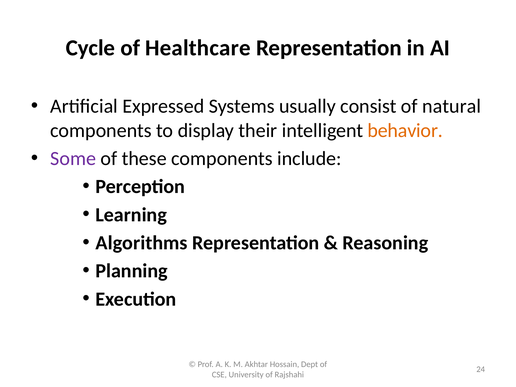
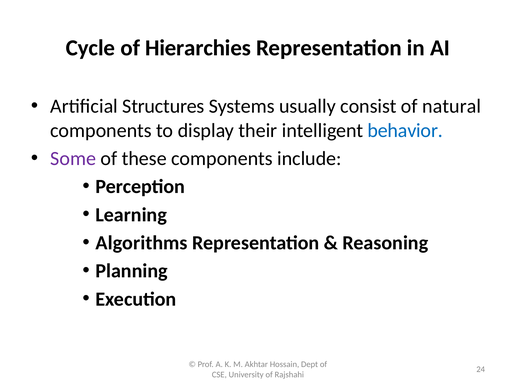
Healthcare: Healthcare -> Hierarchies
Expressed: Expressed -> Structures
behavior colour: orange -> blue
